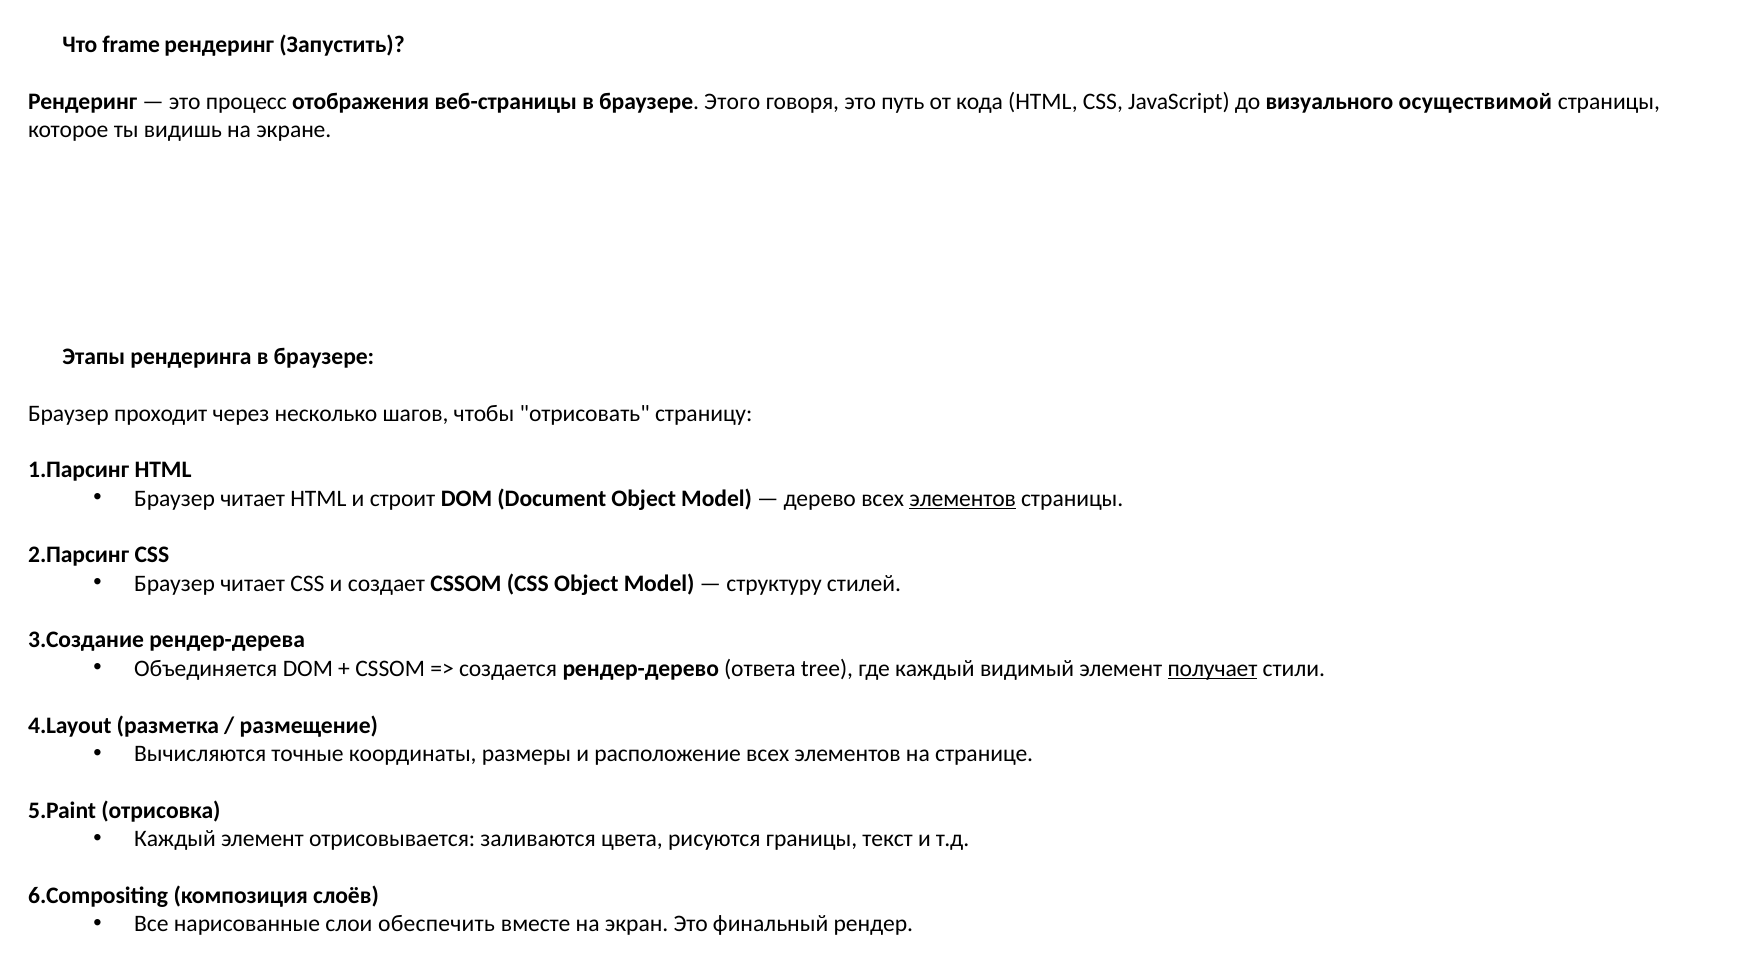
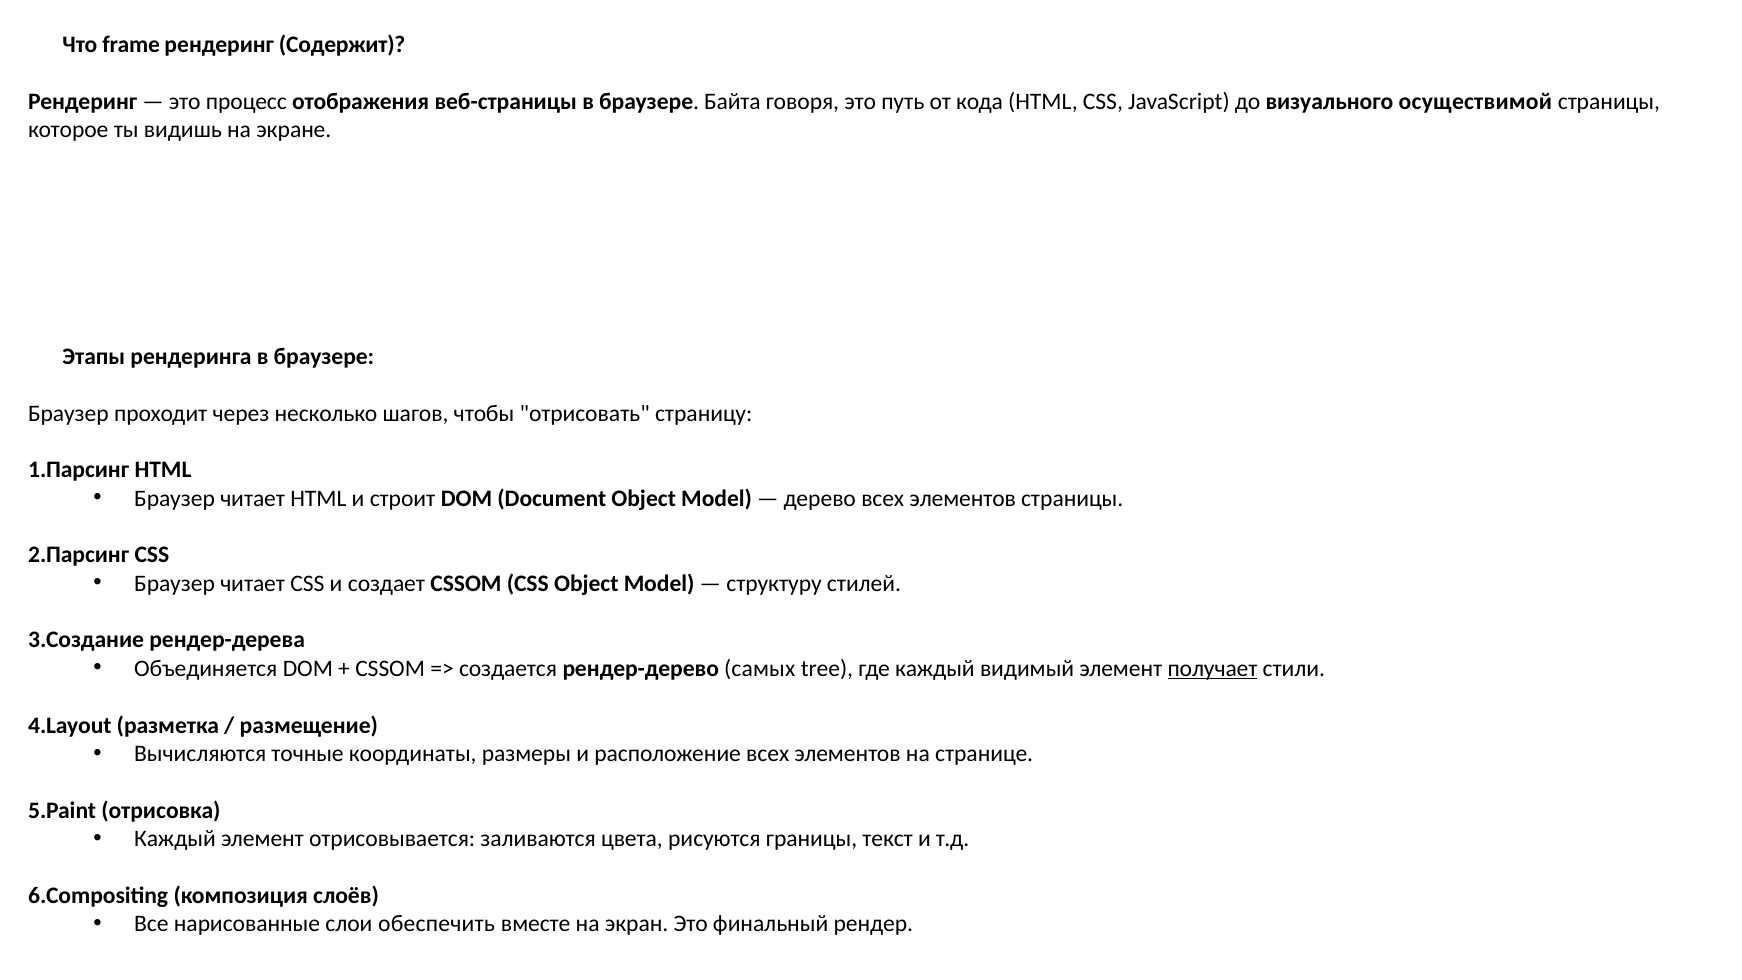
Запустить: Запустить -> Содержит
Этого: Этого -> Байта
элементов at (963, 498) underline: present -> none
ответа: ответа -> самых
